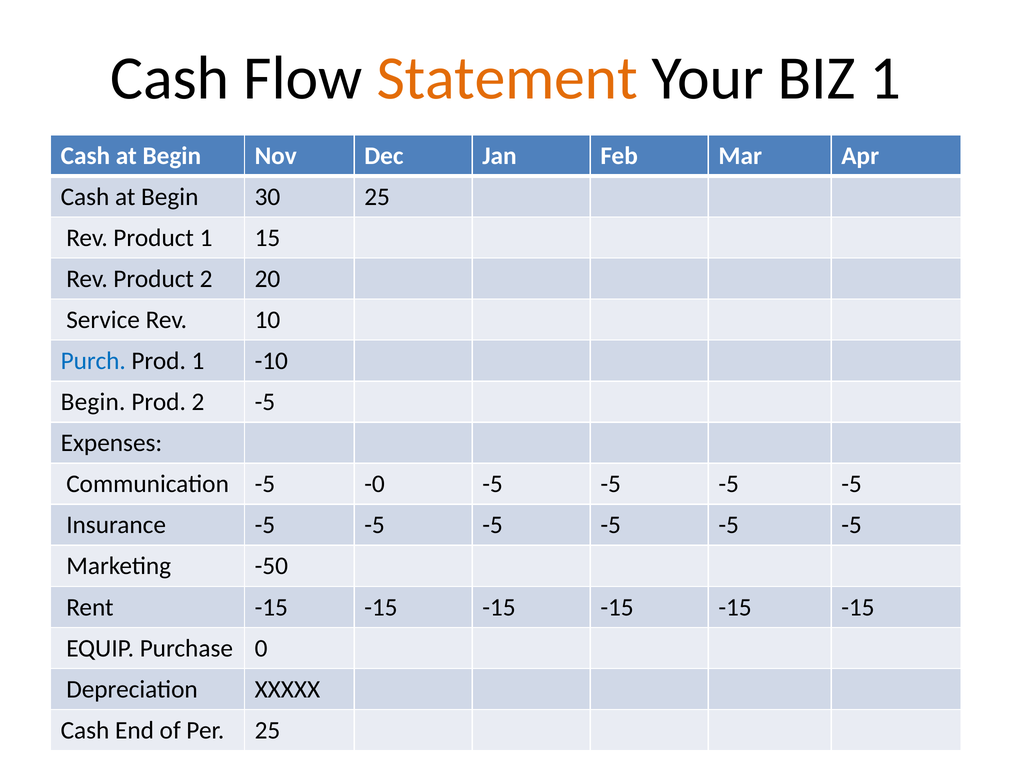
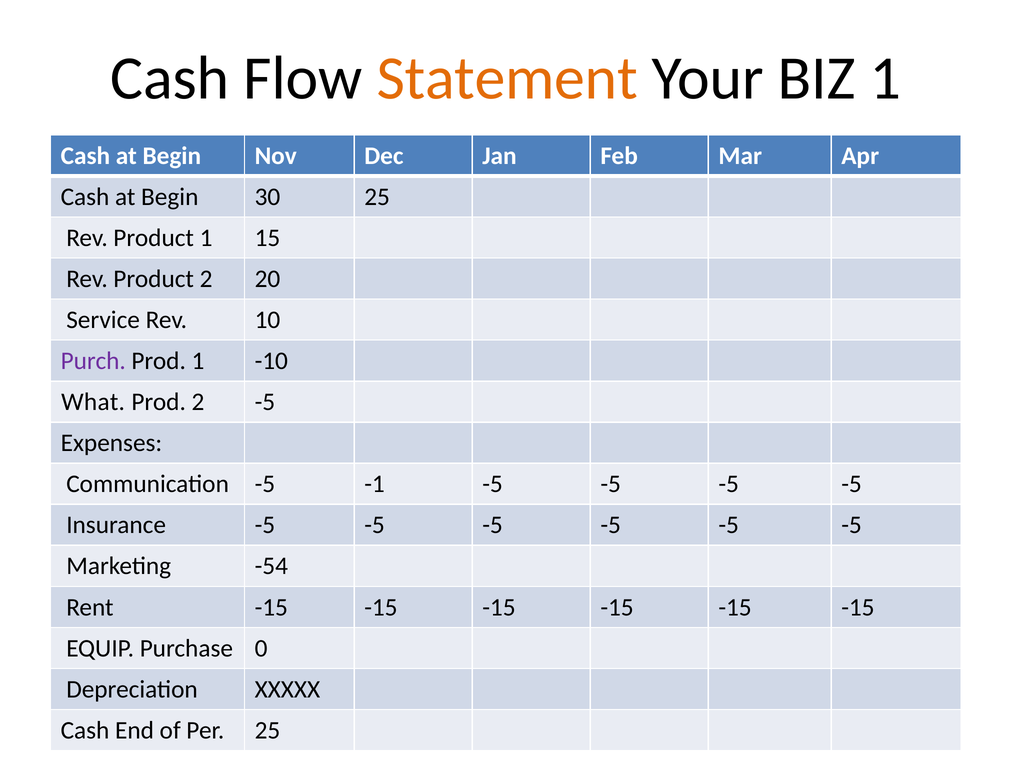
Purch colour: blue -> purple
Begin at (93, 402): Begin -> What
-0: -0 -> -1
-50: -50 -> -54
